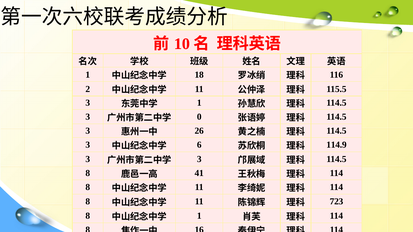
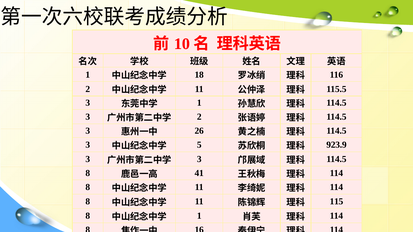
0 at (199, 117): 0 -> 2
6: 6 -> 5
114.9: 114.9 -> 923.9
723: 723 -> 115
